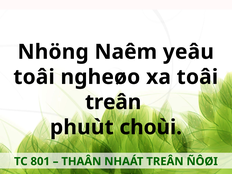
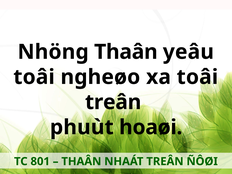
Nhöng Naêm: Naêm -> Thaân
choùi: choùi -> hoaøi
